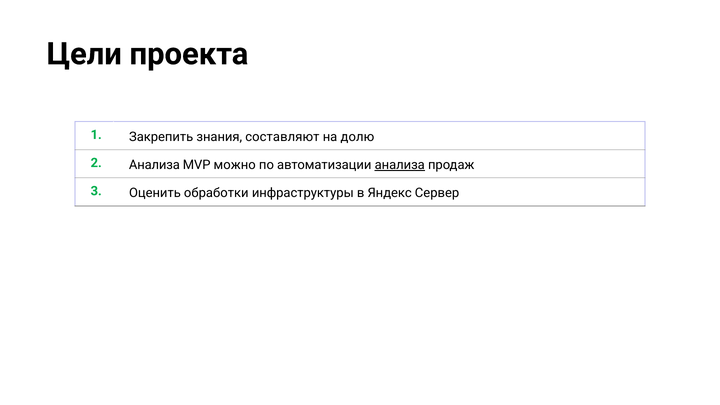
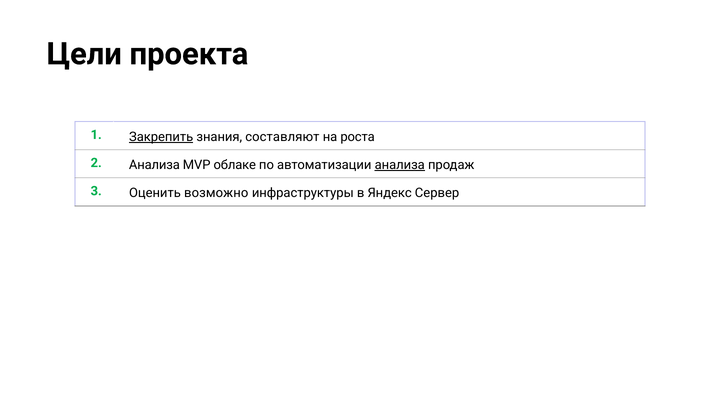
Закрепить underline: none -> present
долю: долю -> роста
можно: можно -> облаке
обработки: обработки -> возможно
